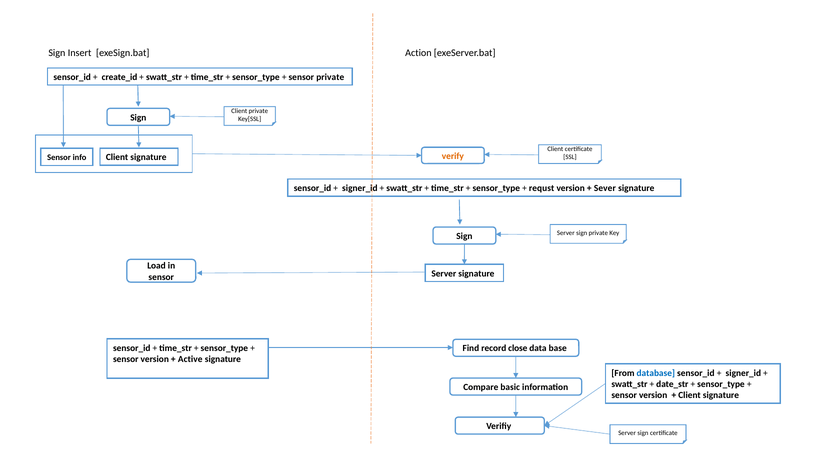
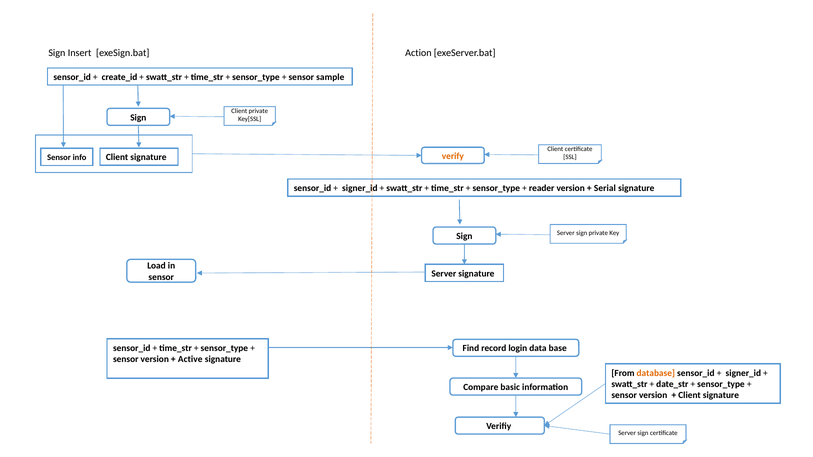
sensor private: private -> sample
requst: requst -> reader
Sever: Sever -> Serial
close: close -> login
database colour: blue -> orange
